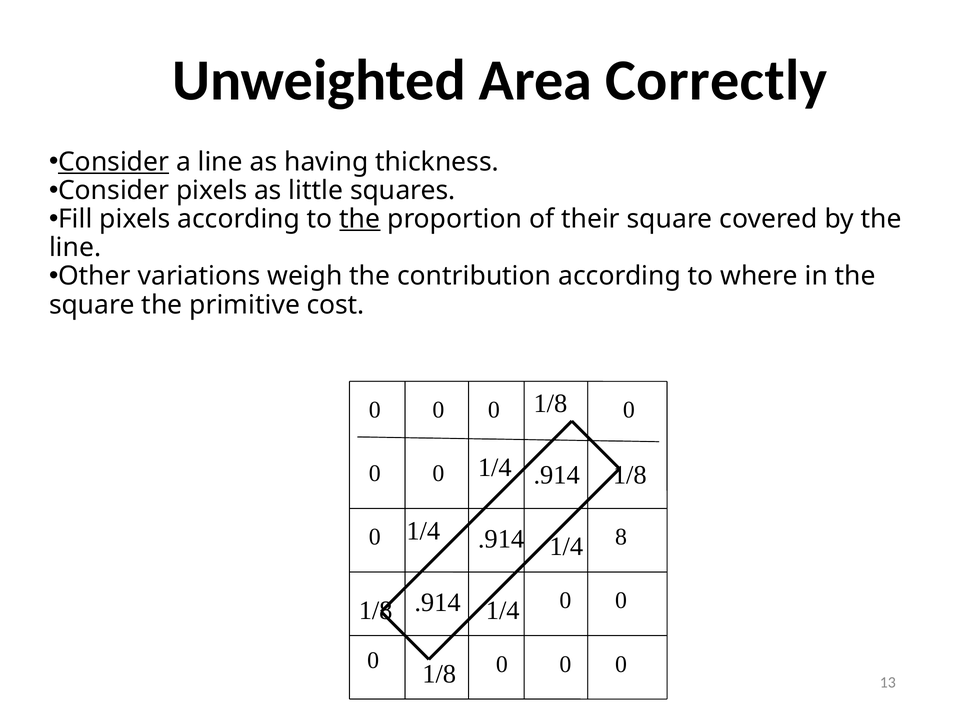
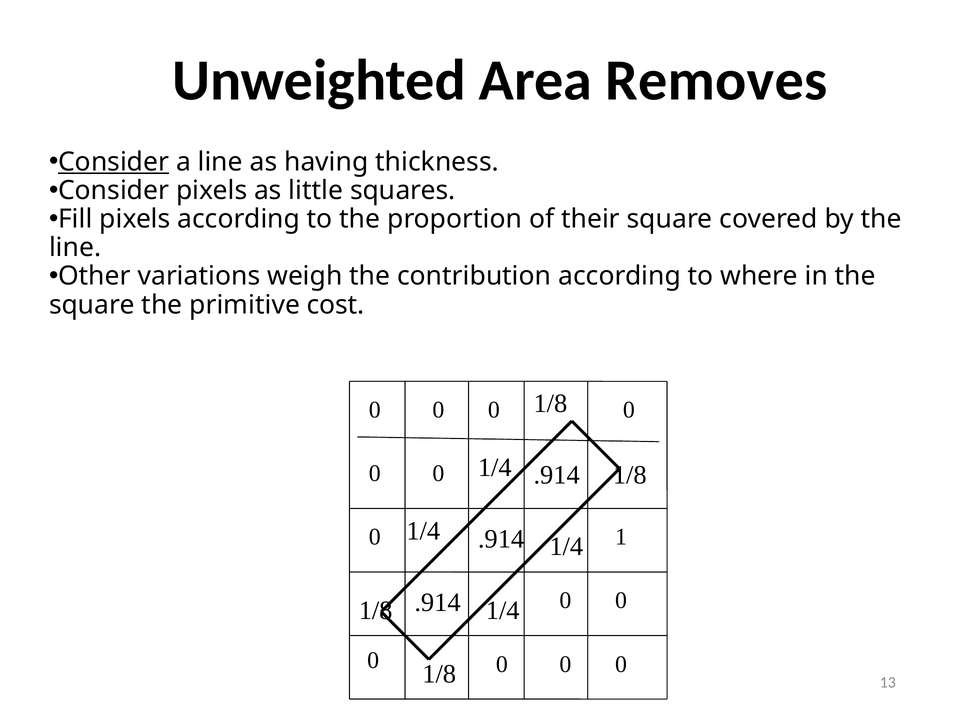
Correctly: Correctly -> Removes
the at (360, 219) underline: present -> none
8: 8 -> 1
